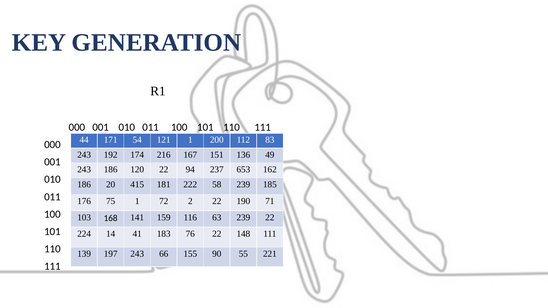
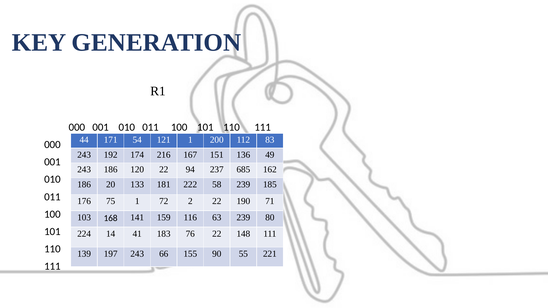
653: 653 -> 685
415: 415 -> 133
239 22: 22 -> 80
